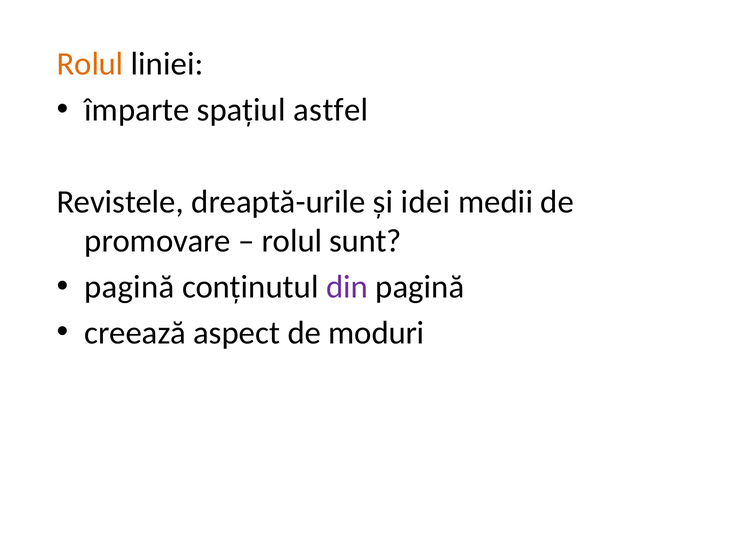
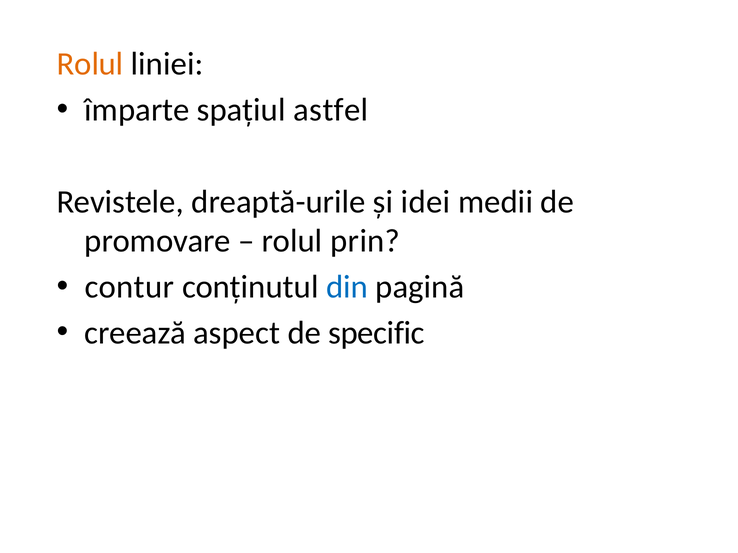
sunt: sunt -> prin
pagină at (129, 287): pagină -> contur
din colour: purple -> blue
moduri: moduri -> specific
